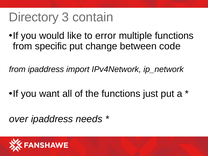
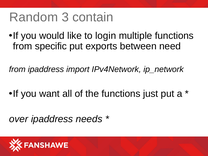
Directory: Directory -> Random
error: error -> login
change: change -> exports
code: code -> need
